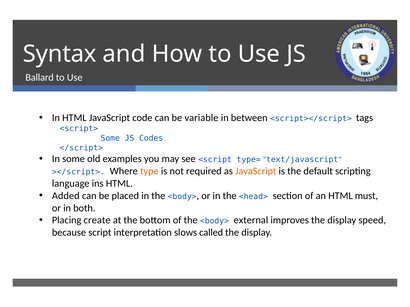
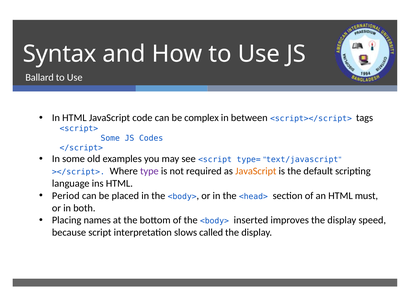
variable: variable -> complex
type colour: orange -> purple
Added: Added -> Period
create: create -> names
external: external -> inserted
